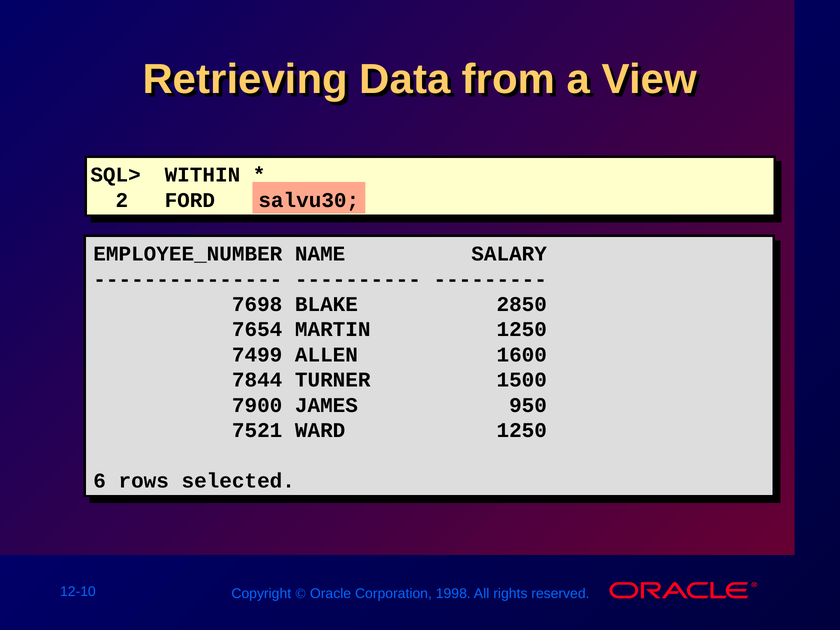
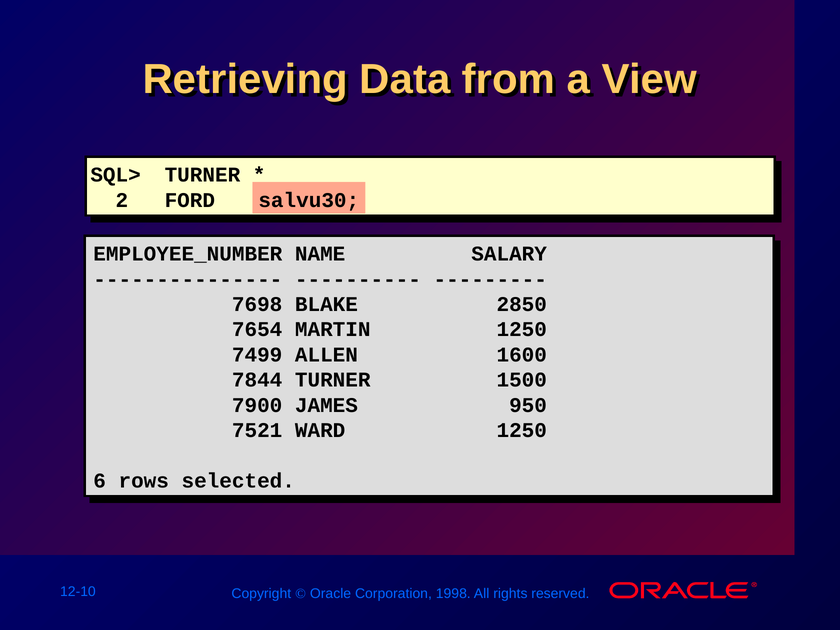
SQL> WITHIN: WITHIN -> TURNER
